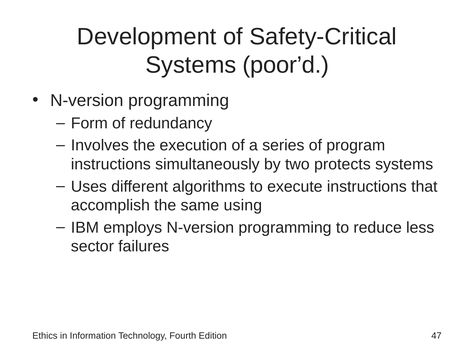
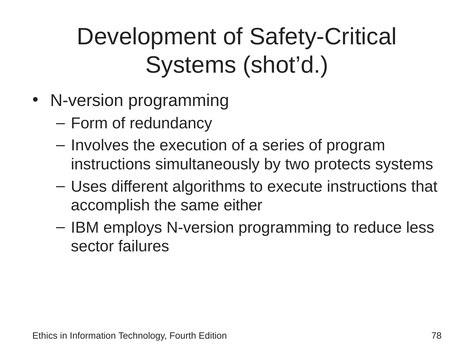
poor’d: poor’d -> shot’d
using: using -> either
47: 47 -> 78
